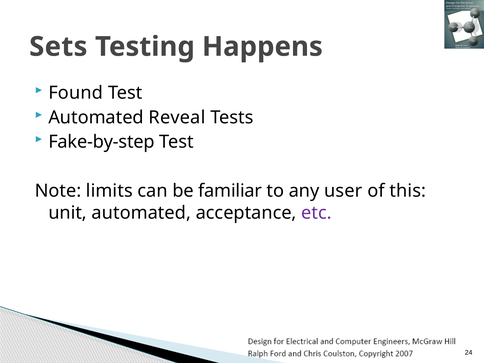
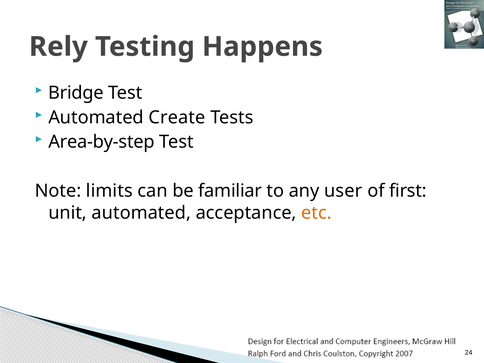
Sets: Sets -> Rely
Found: Found -> Bridge
Reveal: Reveal -> Create
Fake-by-step: Fake-by-step -> Area-by-step
this: this -> first
etc colour: purple -> orange
